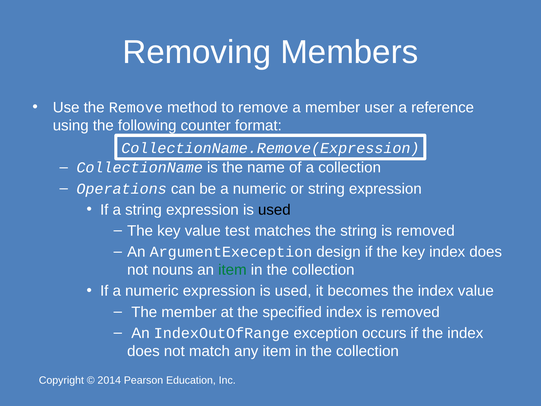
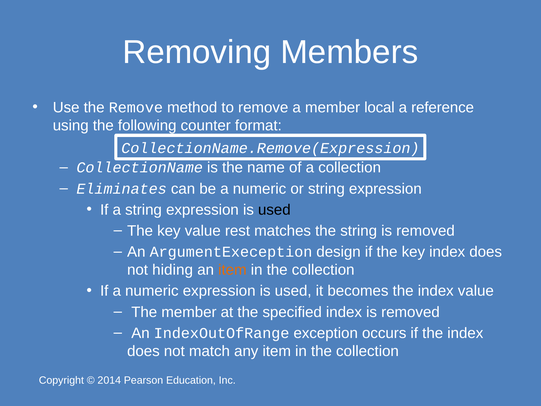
user: user -> local
Operations: Operations -> Eliminates
test: test -> rest
nouns: nouns -> hiding
item at (232, 270) colour: green -> orange
